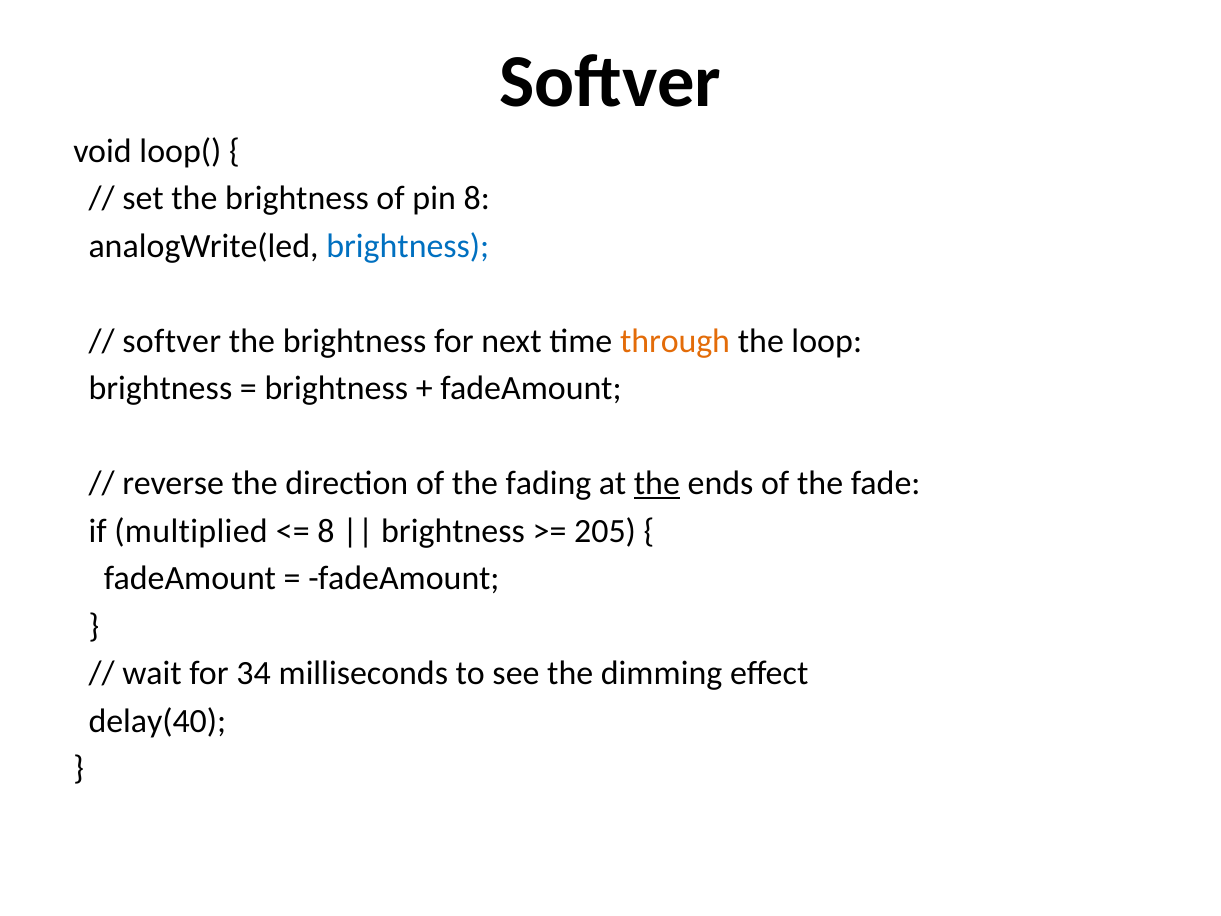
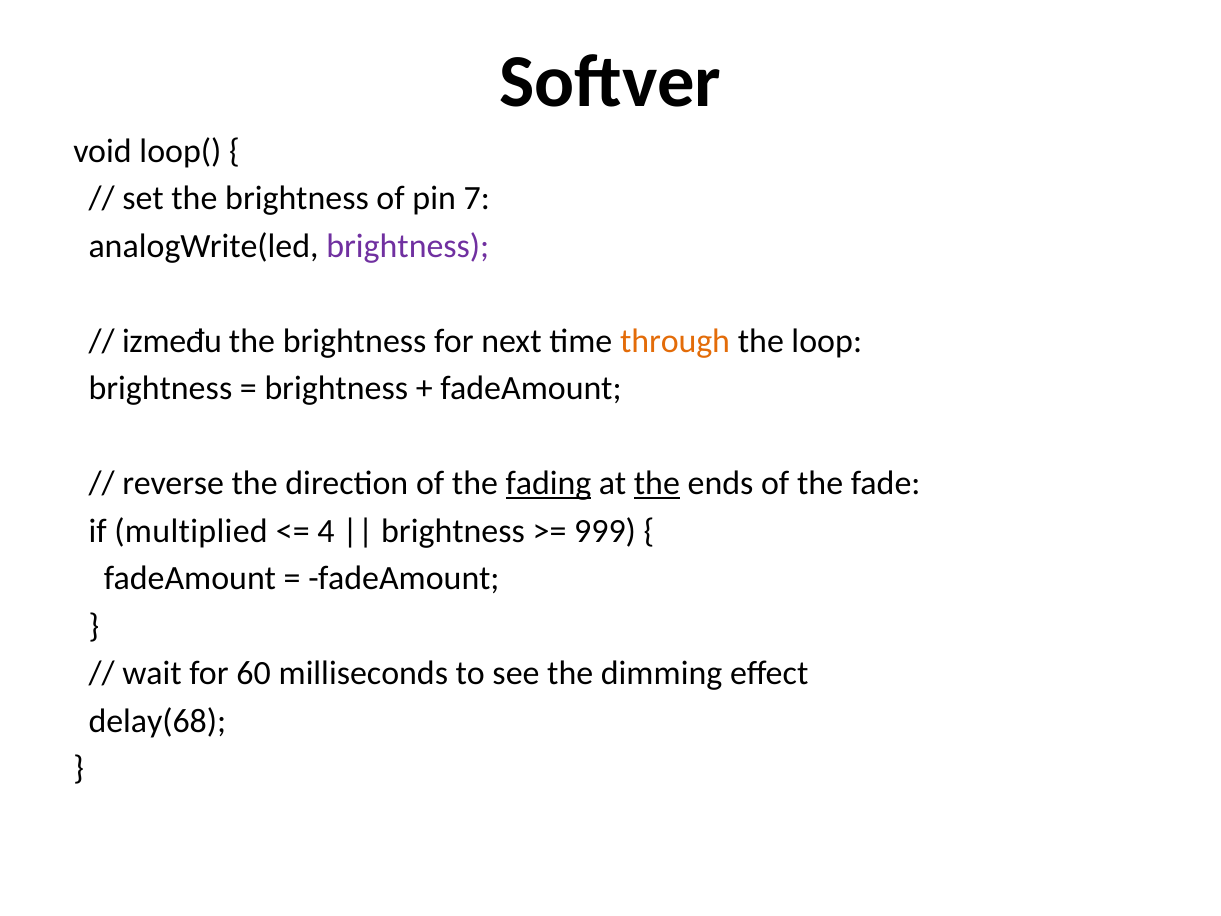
pin 8: 8 -> 7
brightness at (408, 246) colour: blue -> purple
softver at (172, 341): softver -> između
fading underline: none -> present
8 at (326, 531): 8 -> 4
205: 205 -> 999
34: 34 -> 60
delay(40: delay(40 -> delay(68
